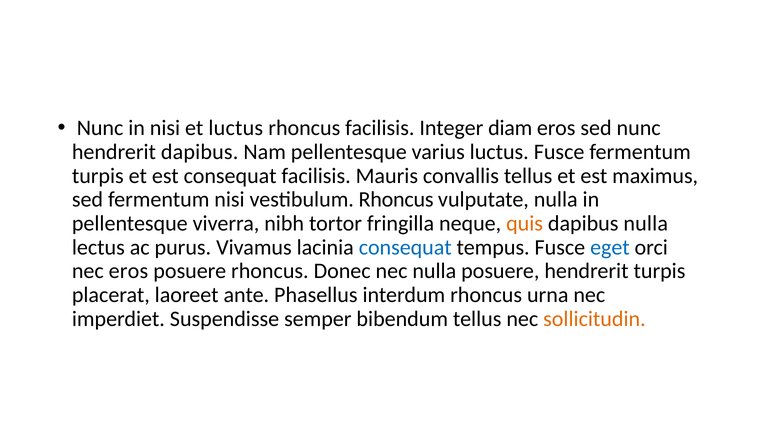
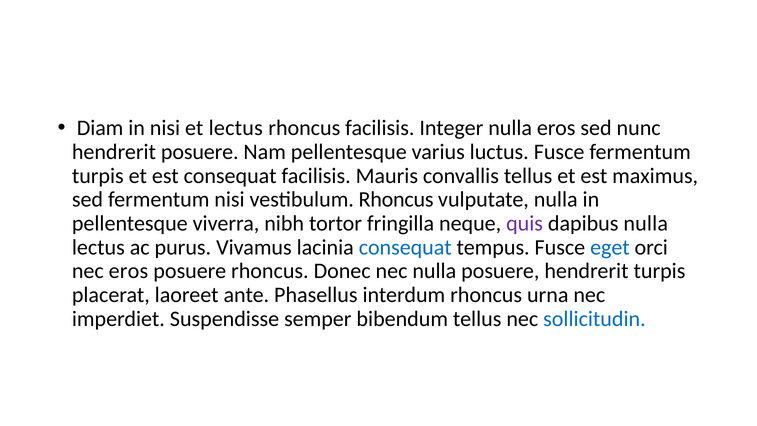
Nunc at (100, 128): Nunc -> Diam
et luctus: luctus -> lectus
Integer diam: diam -> nulla
hendrerit dapibus: dapibus -> posuere
quis colour: orange -> purple
sollicitudin colour: orange -> blue
